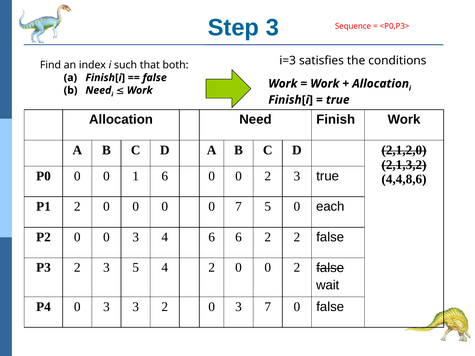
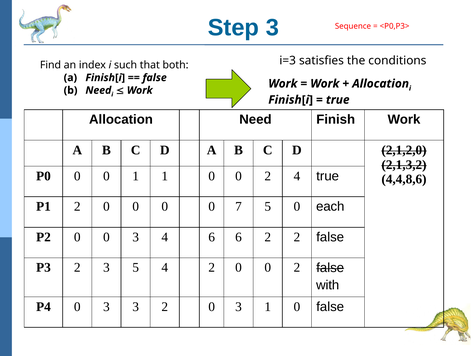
1 6: 6 -> 1
0 2 3: 3 -> 4
wait: wait -> with
3 7: 7 -> 1
